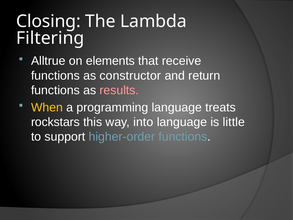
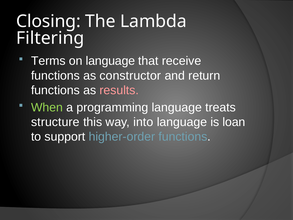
Alltrue: Alltrue -> Terms
on elements: elements -> language
When colour: yellow -> light green
rockstars: rockstars -> structure
little: little -> loan
